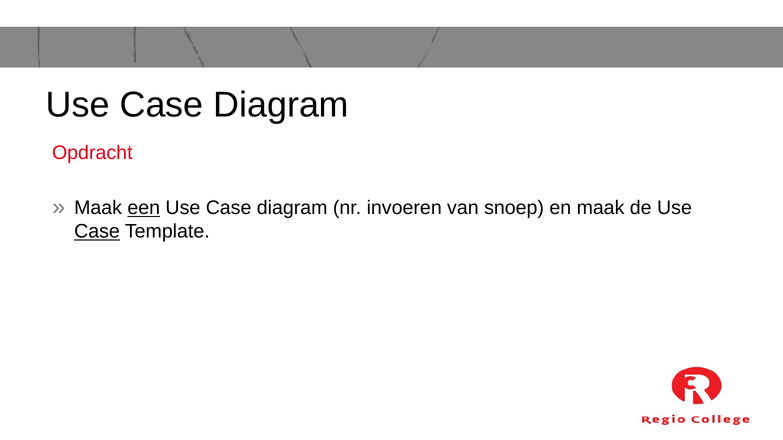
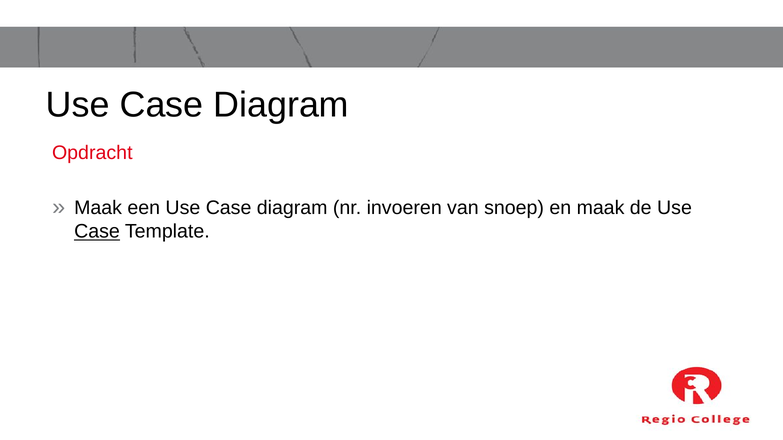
een underline: present -> none
